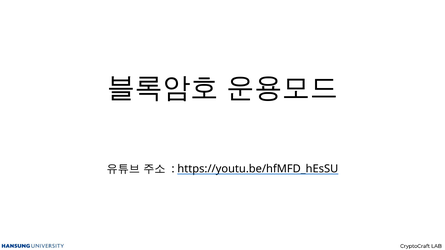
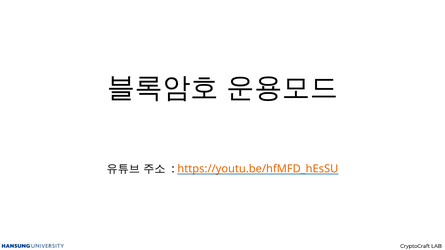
https://youtu.be/hfMFD_hEsSU colour: black -> orange
